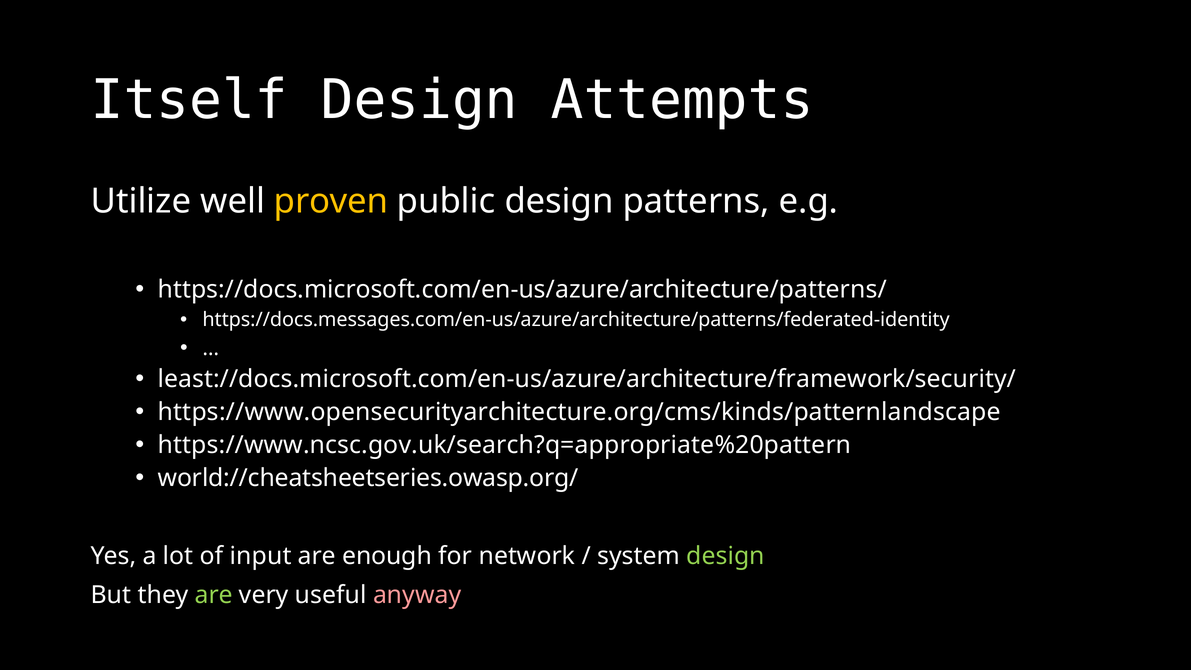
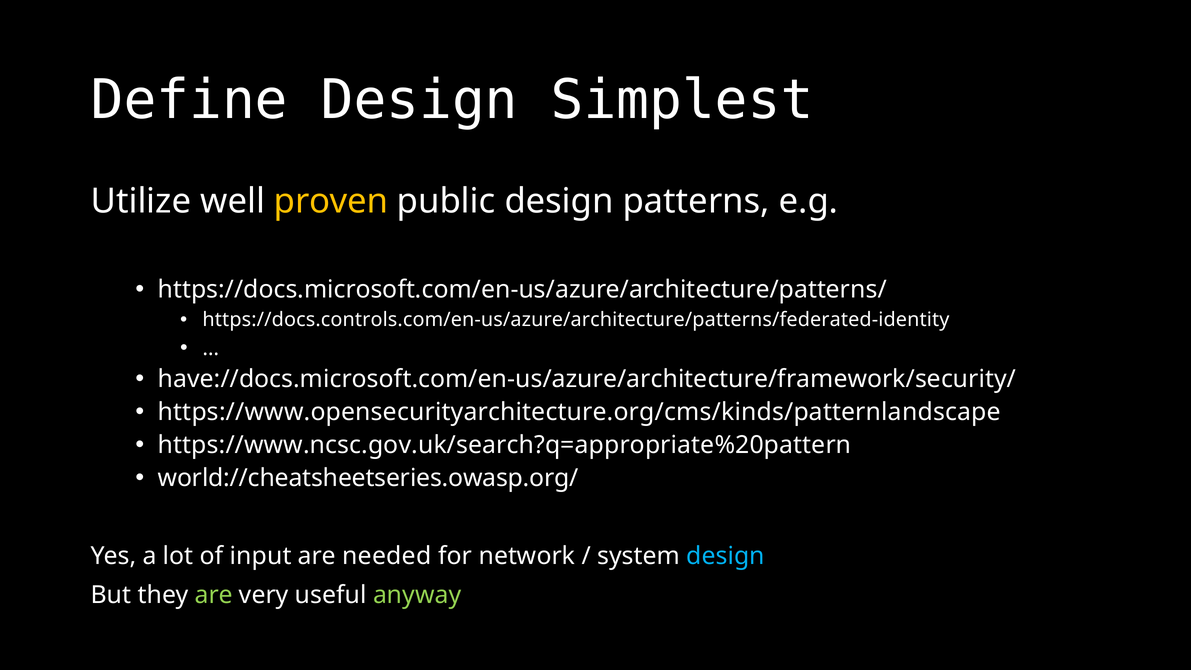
Itself: Itself -> Define
Attempts: Attempts -> Simplest
https://docs.messages.com/en-us/azure/architecture/patterns/federated-identity: https://docs.messages.com/en-us/azure/architecture/patterns/federated-identity -> https://docs.controls.com/en-us/azure/architecture/patterns/federated-identity
least://docs.microsoft.com/en-us/azure/architecture/framework/security/: least://docs.microsoft.com/en-us/azure/architecture/framework/security/ -> have://docs.microsoft.com/en-us/azure/architecture/framework/security/
enough: enough -> needed
design at (726, 556) colour: light green -> light blue
anyway colour: pink -> light green
